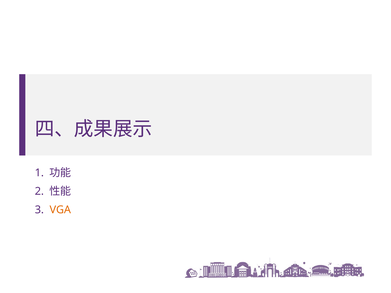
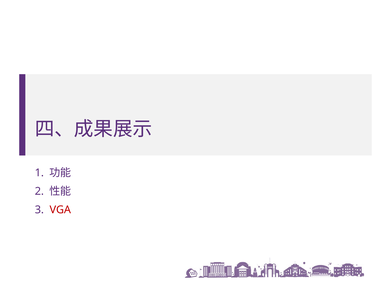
VGA colour: orange -> red
